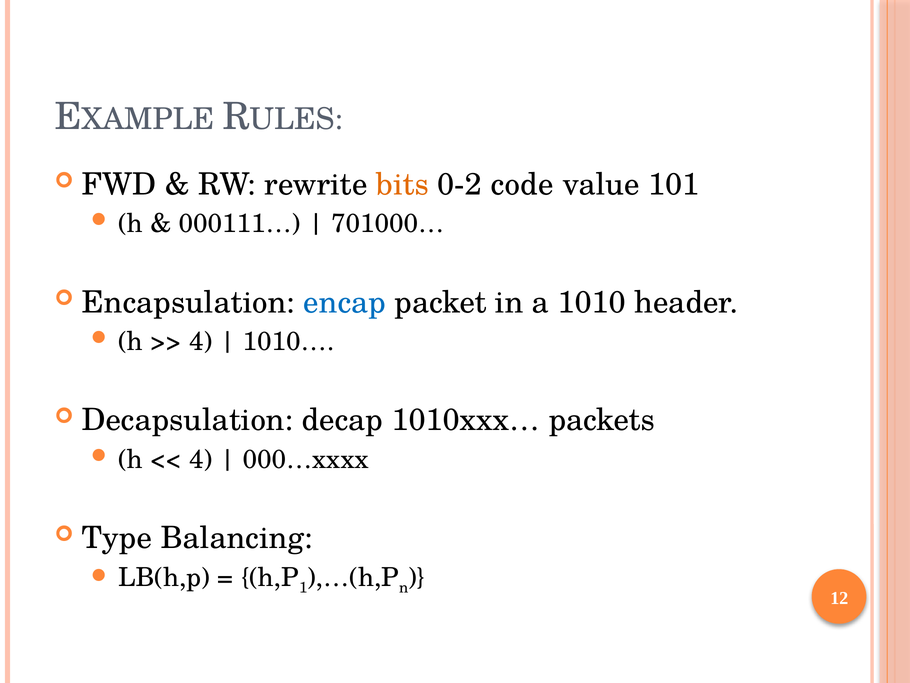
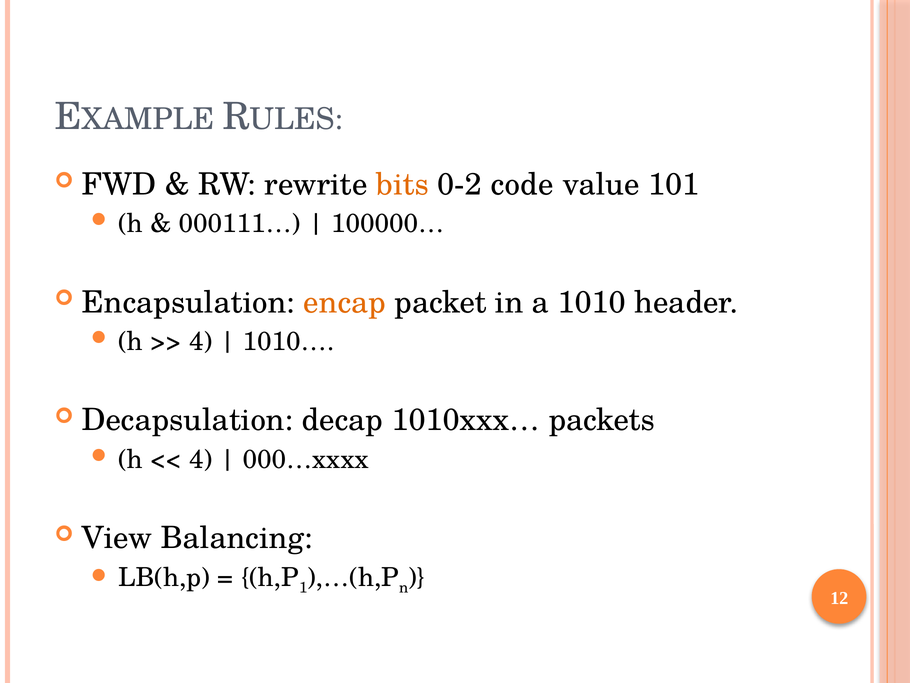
701000…: 701000… -> 100000…
encap colour: blue -> orange
Type: Type -> View
